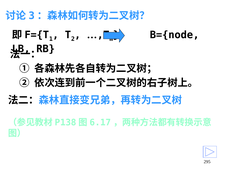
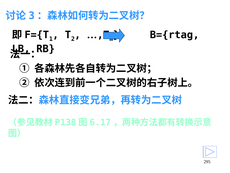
B={node: B={node -> B={rtag
